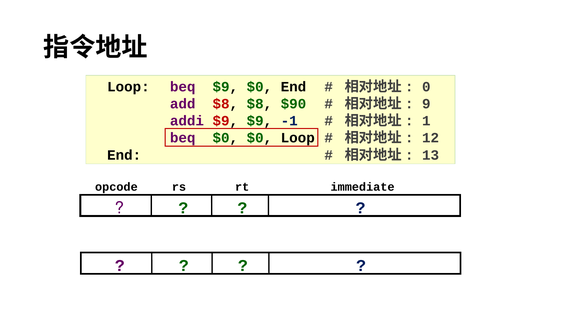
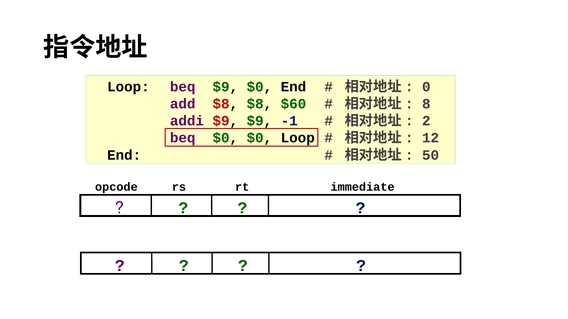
$90: $90 -> $60
9: 9 -> 8
1: 1 -> 2
13: 13 -> 50
